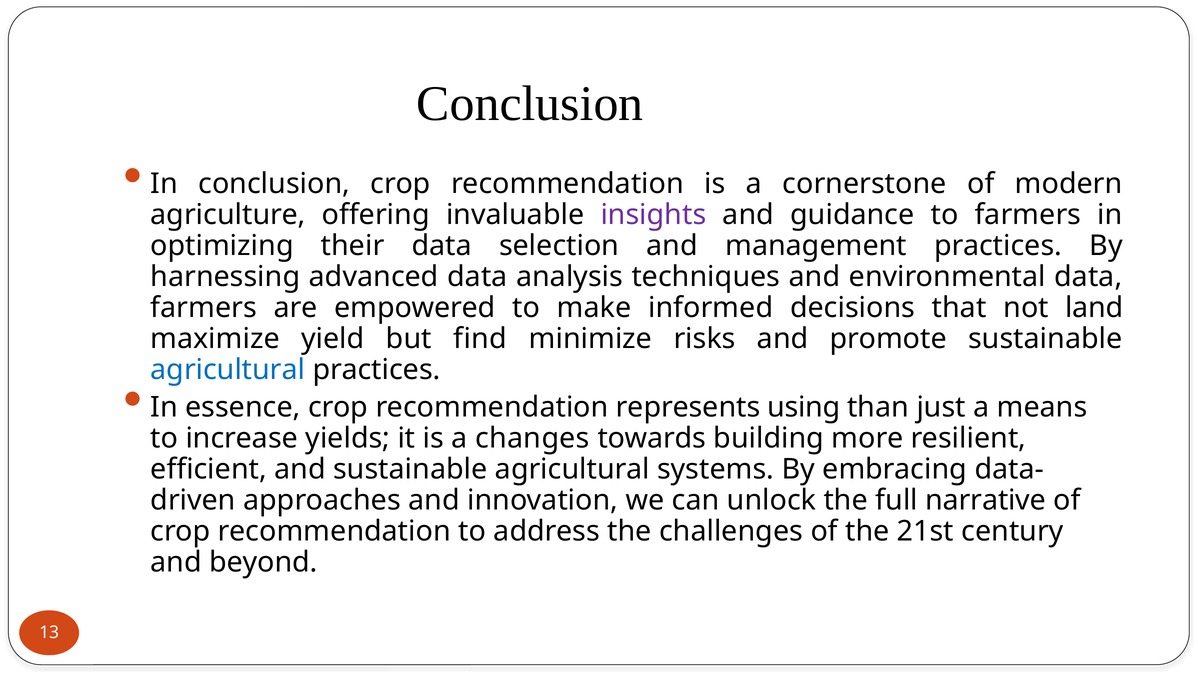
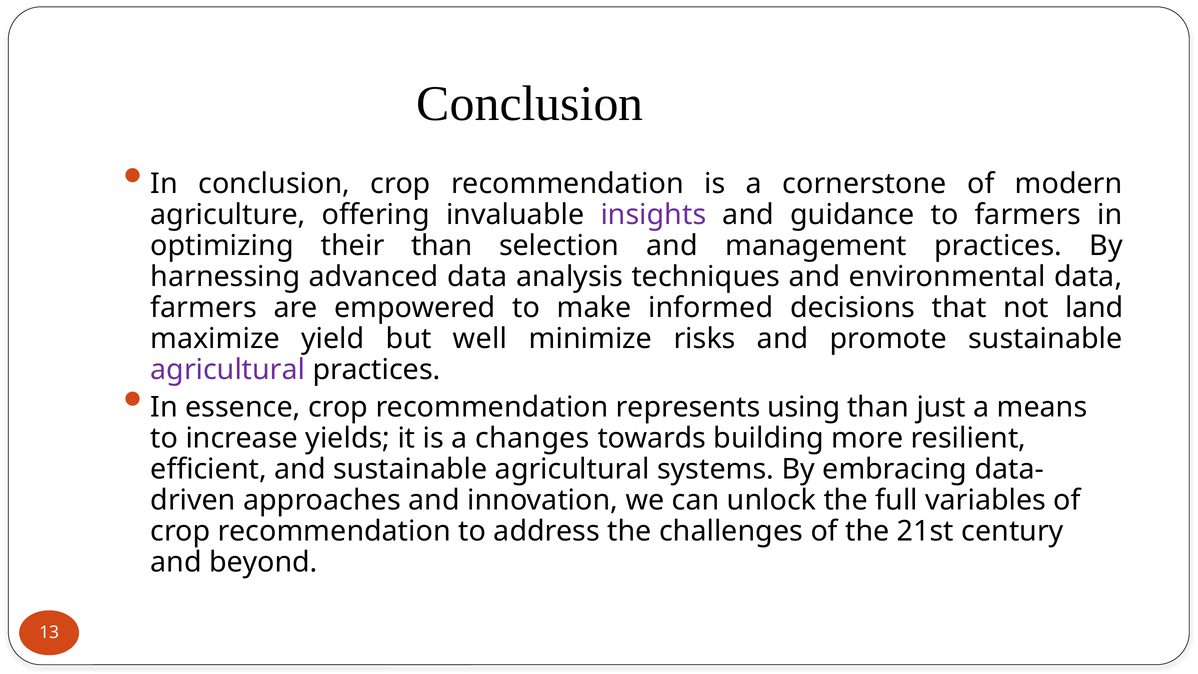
their data: data -> than
find: find -> well
agricultural at (228, 370) colour: blue -> purple
narrative: narrative -> variables
